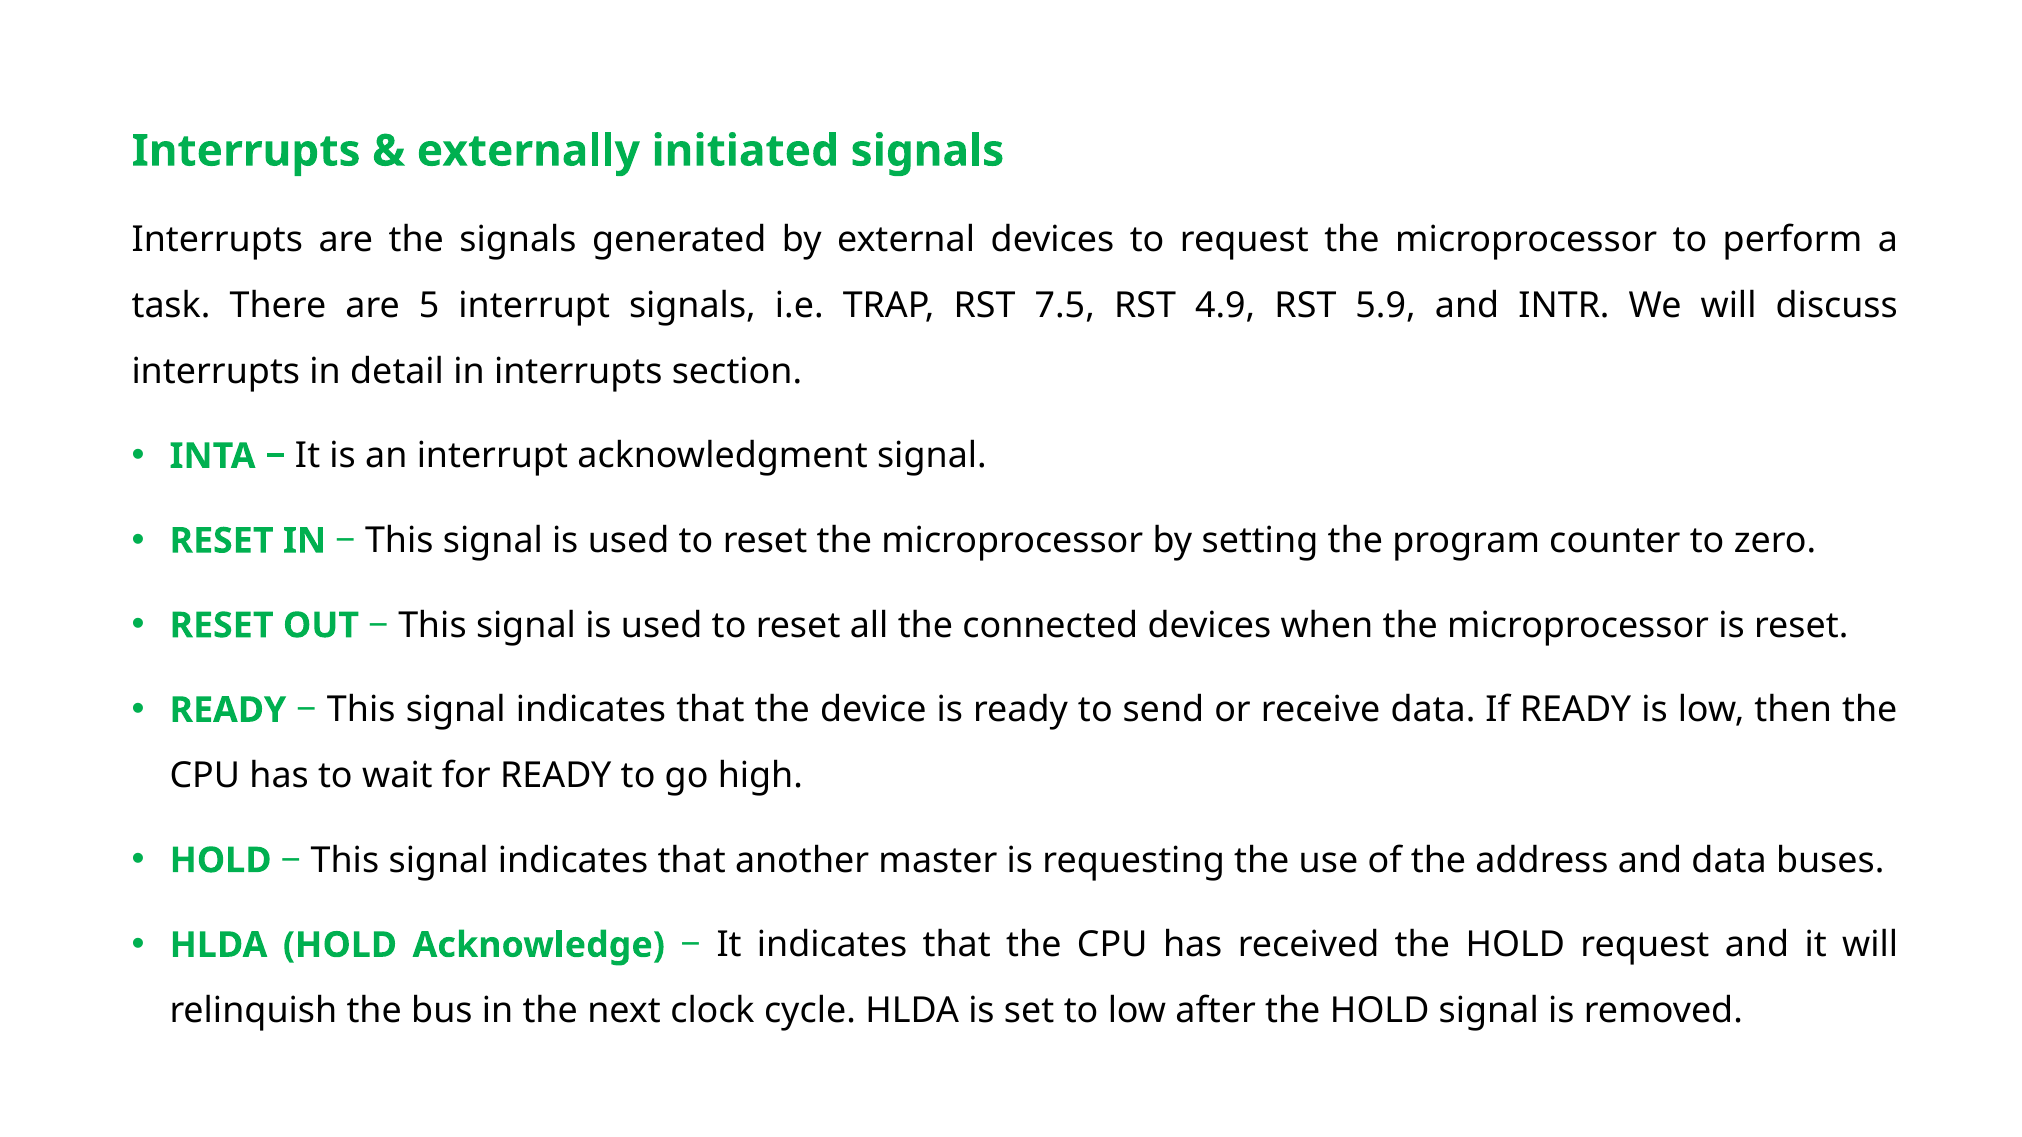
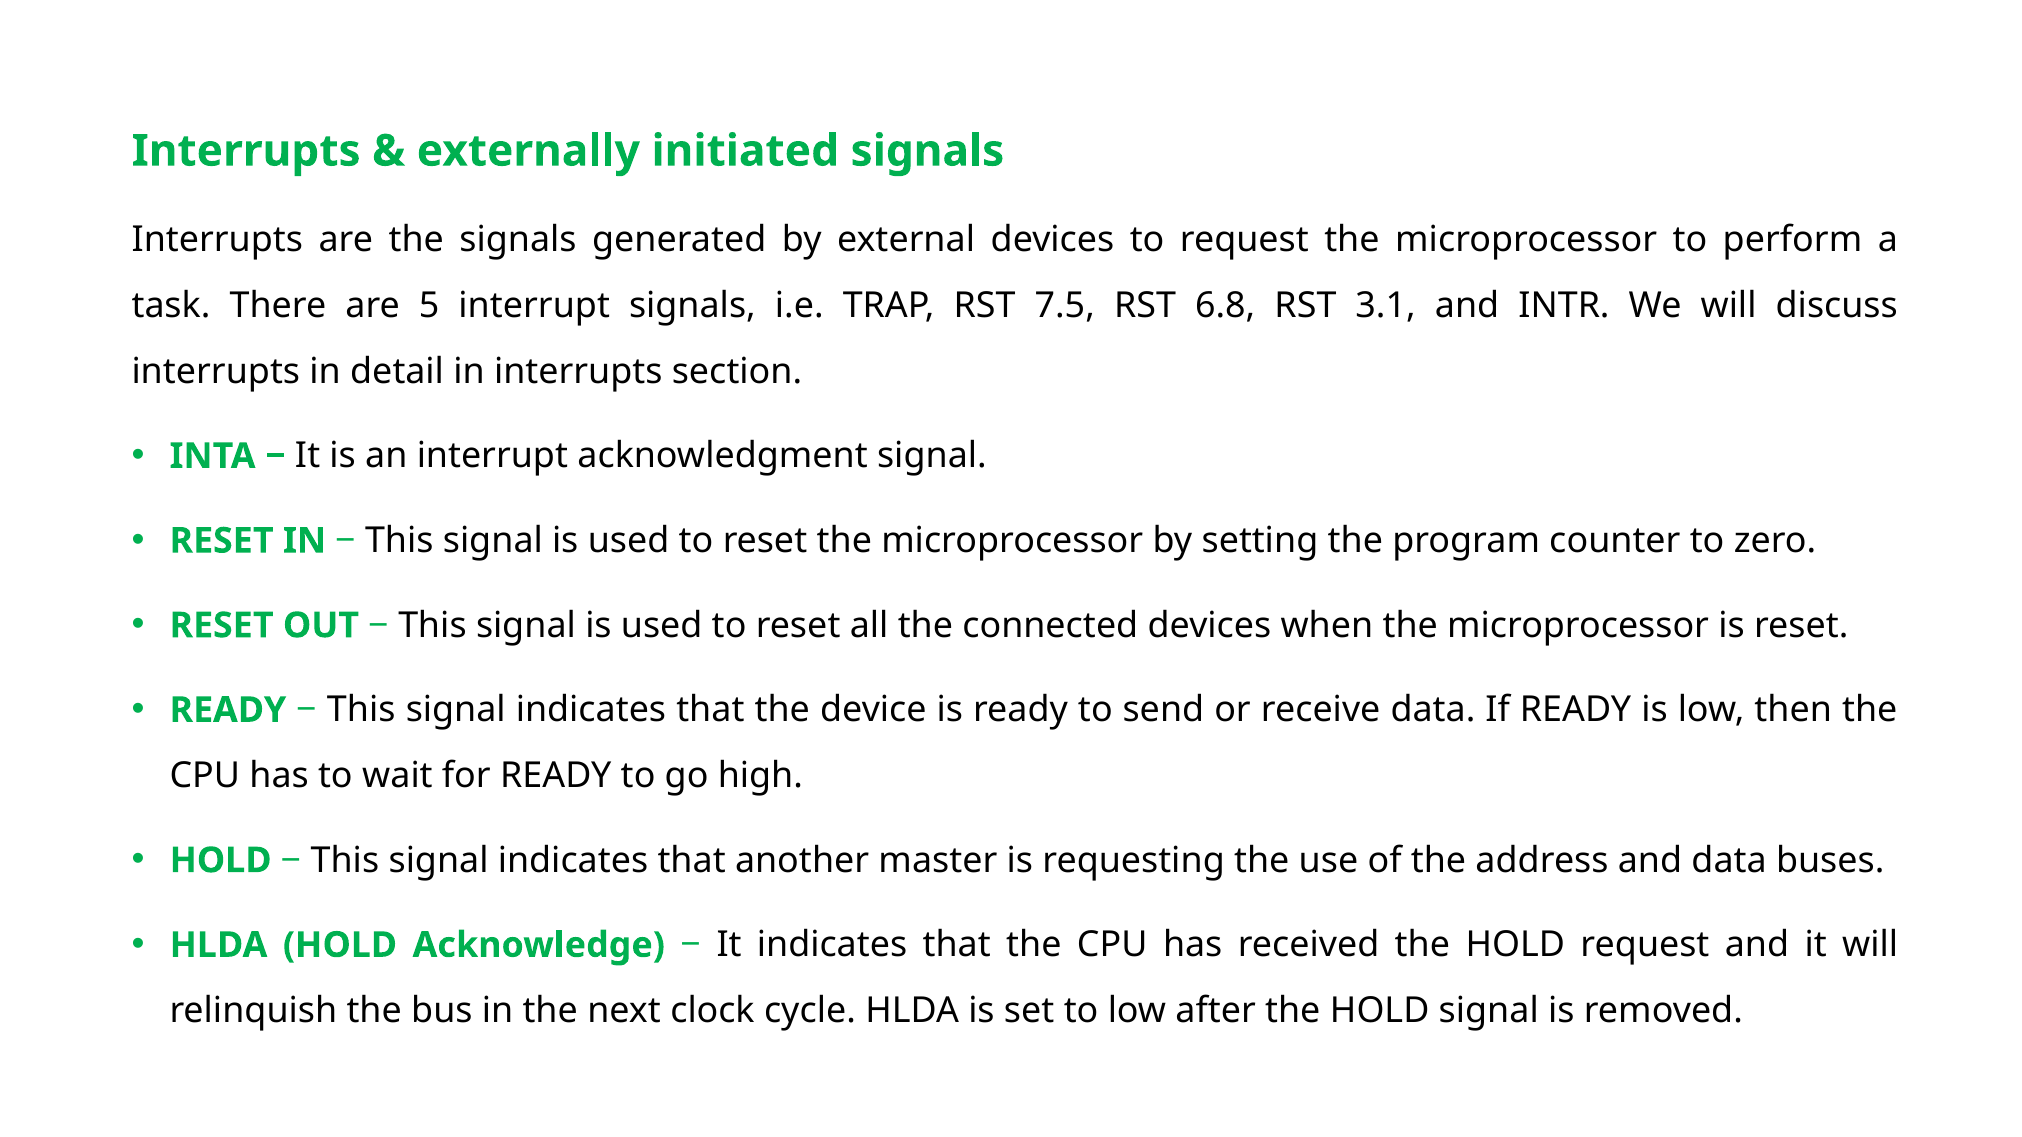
4.9: 4.9 -> 6.8
5.9: 5.9 -> 3.1
